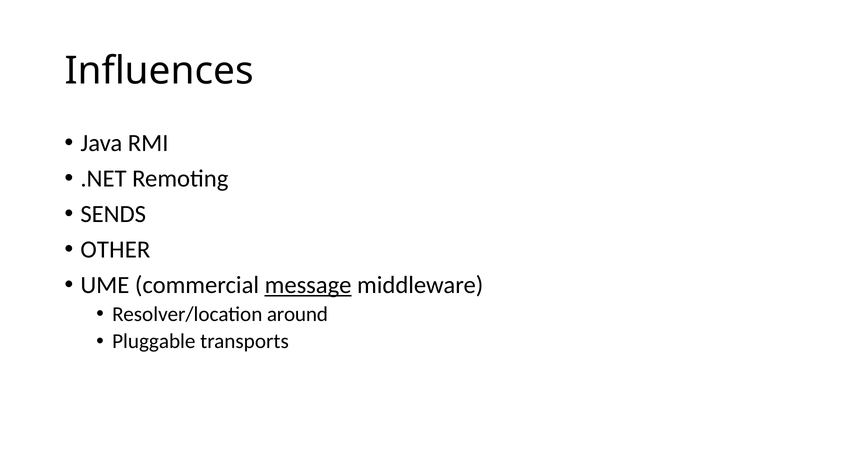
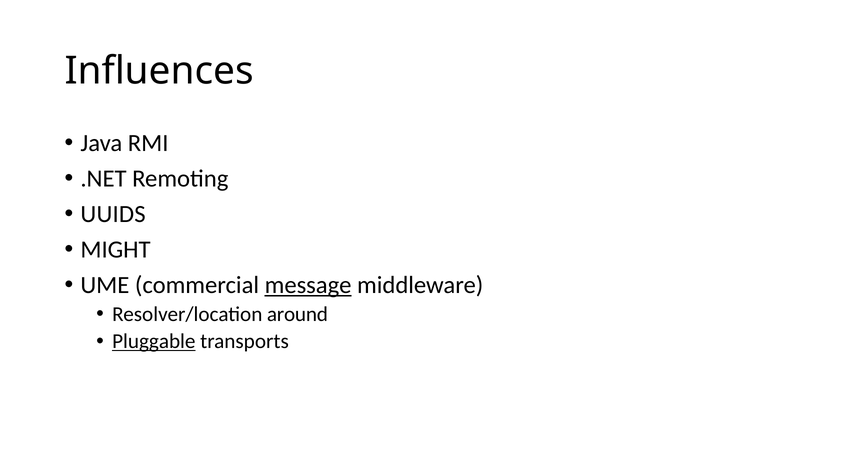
SENDS: SENDS -> UUIDS
OTHER: OTHER -> MIGHT
Pluggable underline: none -> present
